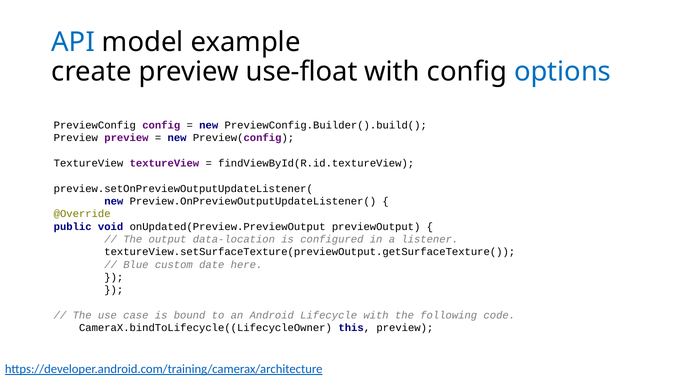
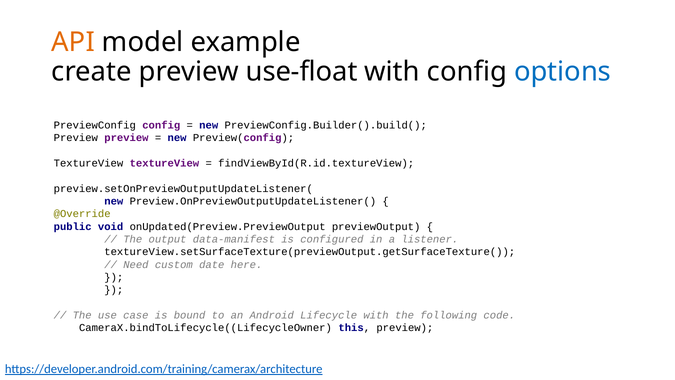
API colour: blue -> orange
data-location: data-location -> data-manifest
Blue: Blue -> Need
